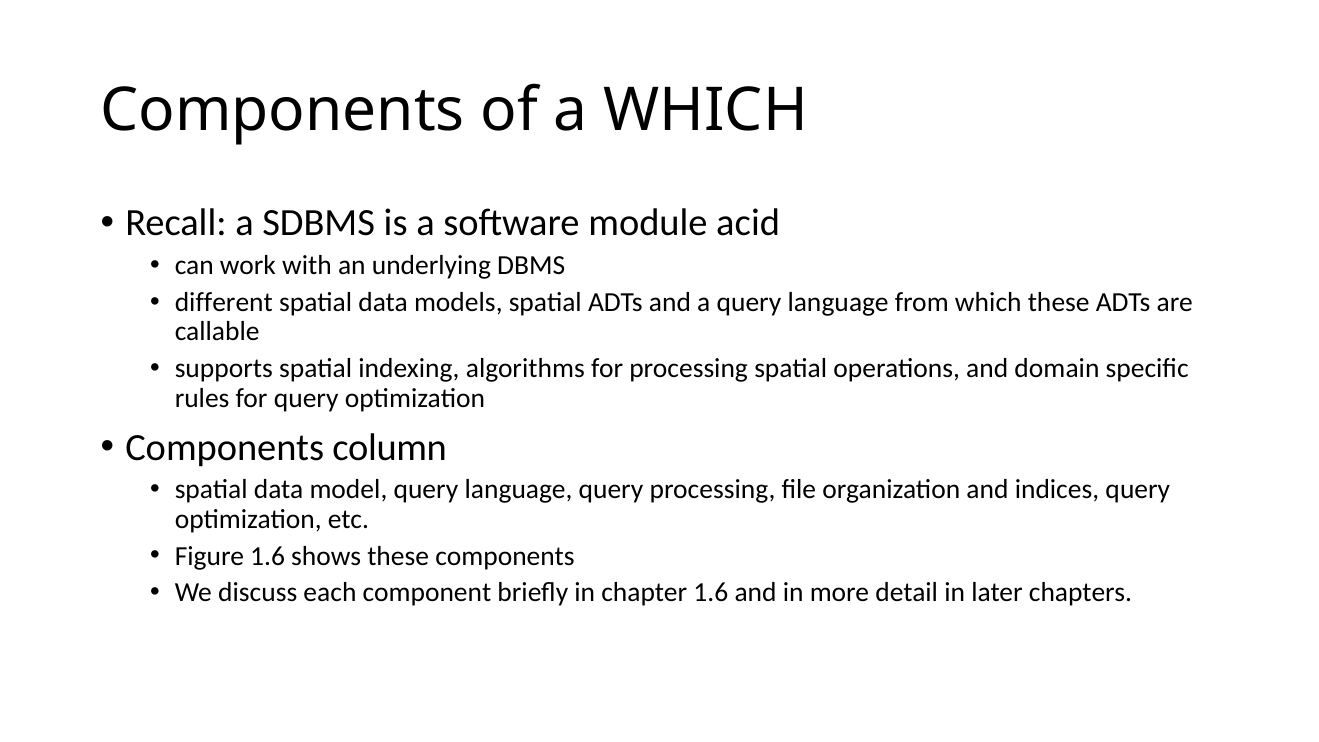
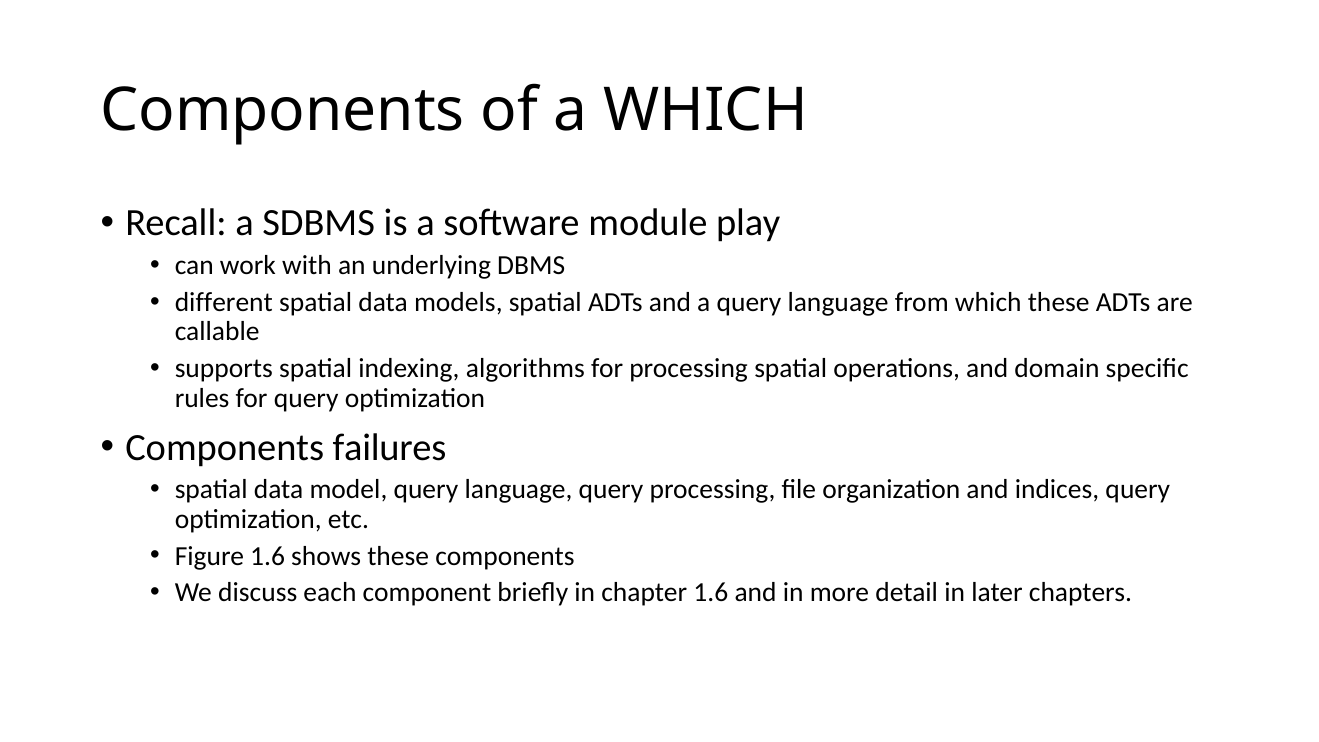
acid: acid -> play
column: column -> failures
